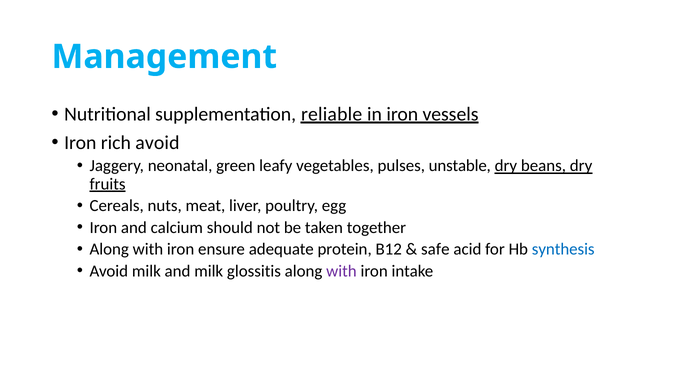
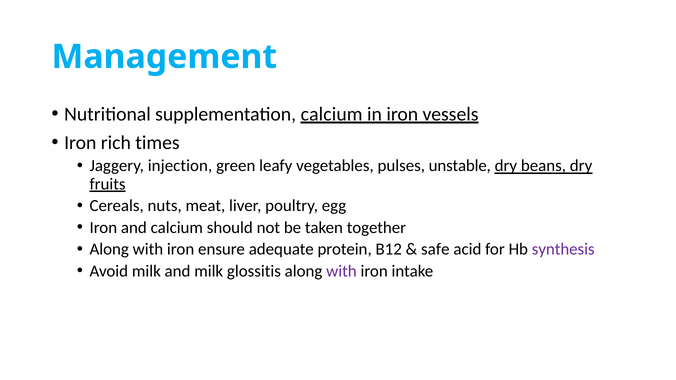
supplementation reliable: reliable -> calcium
rich avoid: avoid -> times
neonatal: neonatal -> injection
synthesis colour: blue -> purple
